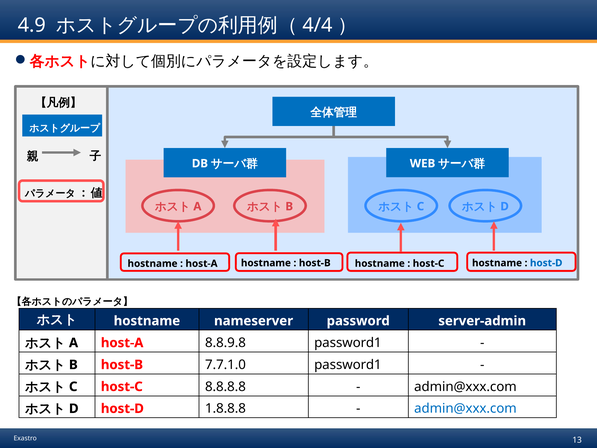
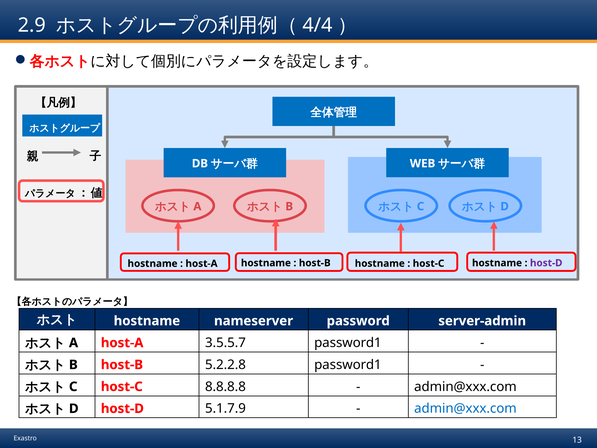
4.9: 4.9 -> 2.9
host-D at (546, 263) colour: blue -> purple
8.8.9.8: 8.8.9.8 -> 3.5.5.7
7.7.1.0: 7.7.1.0 -> 5.2.2.8
1.8.8.8: 1.8.8.8 -> 5.1.7.9
